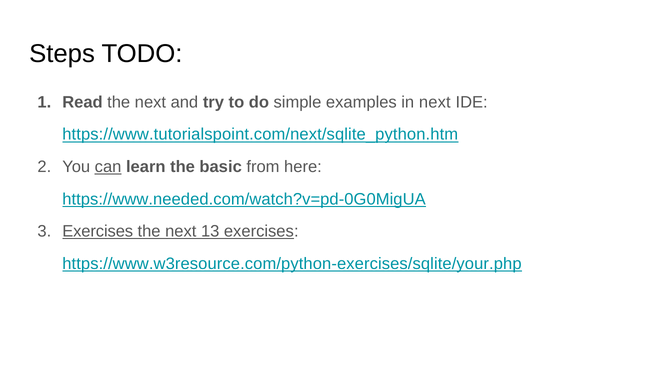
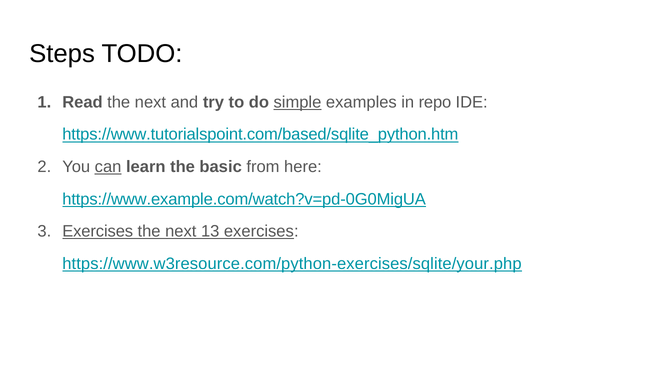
simple underline: none -> present
in next: next -> repo
https://www.tutorialspoint.com/next/sqlite_python.htm: https://www.tutorialspoint.com/next/sqlite_python.htm -> https://www.tutorialspoint.com/based/sqlite_python.htm
https://www.needed.com/watch?v=pd-0G0MigUA: https://www.needed.com/watch?v=pd-0G0MigUA -> https://www.example.com/watch?v=pd-0G0MigUA
